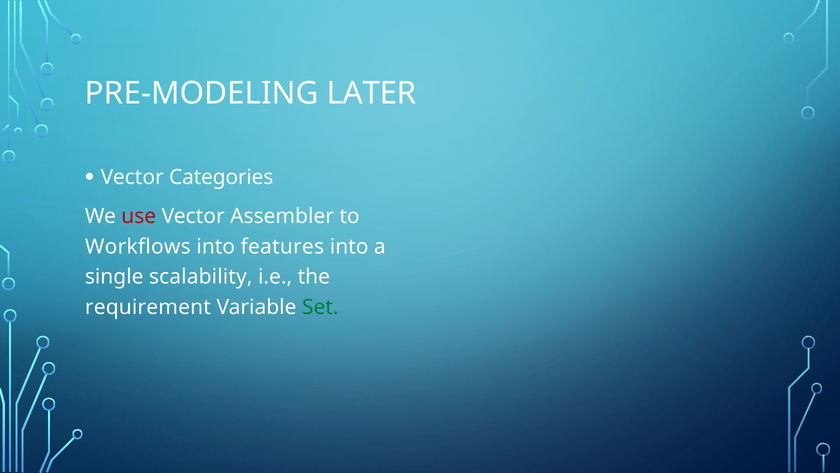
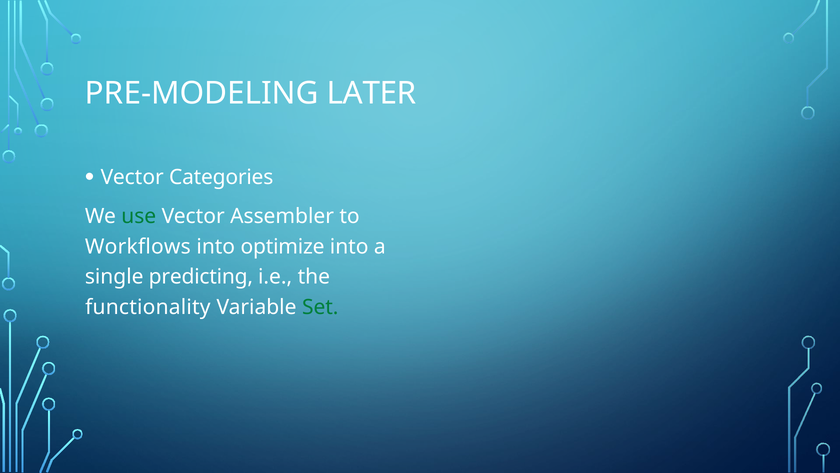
use colour: red -> green
features: features -> optimize
scalability: scalability -> predicting
requirement: requirement -> functionality
